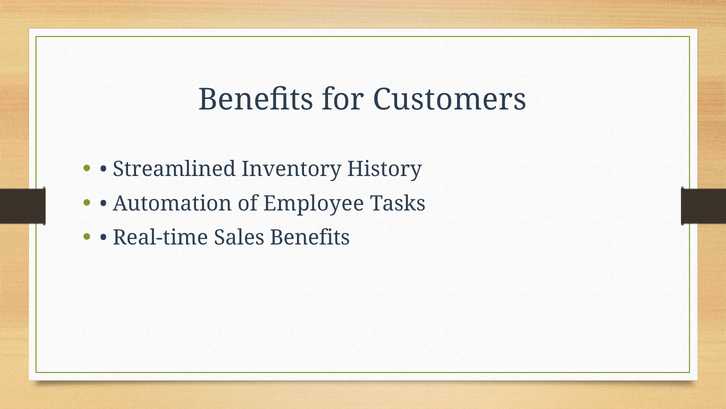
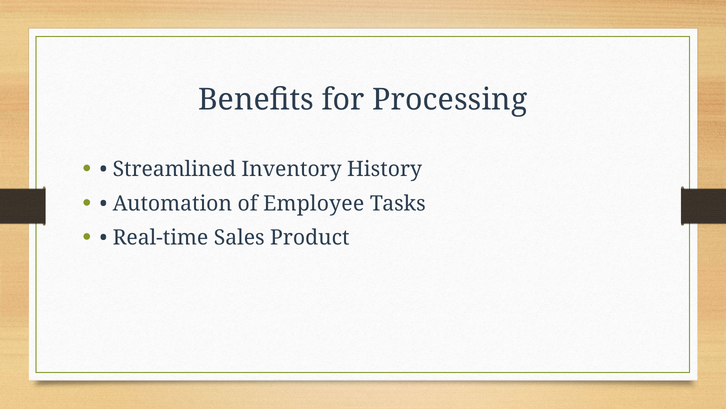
Customers: Customers -> Processing
Sales Benefits: Benefits -> Product
